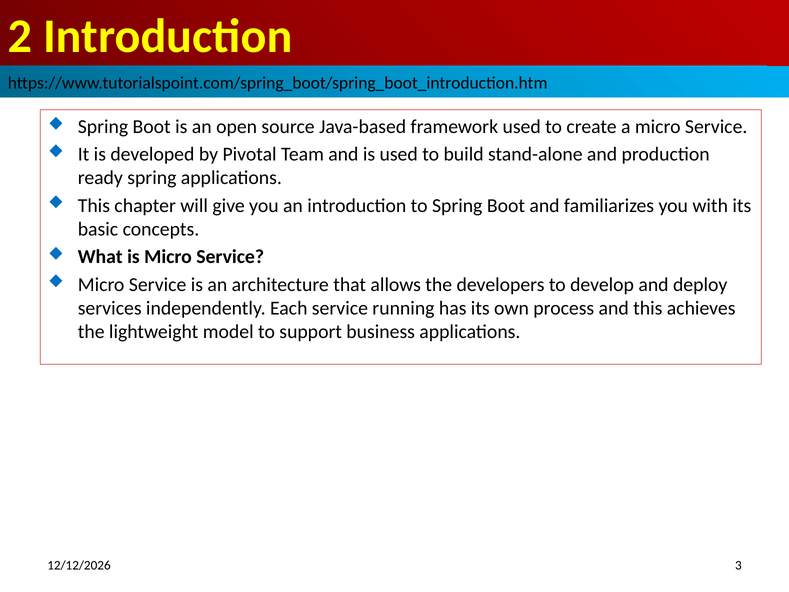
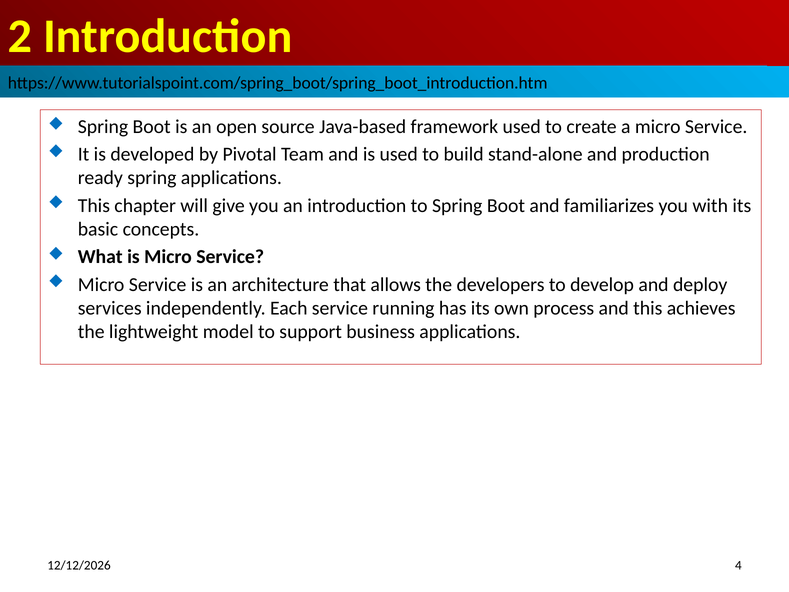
3: 3 -> 4
